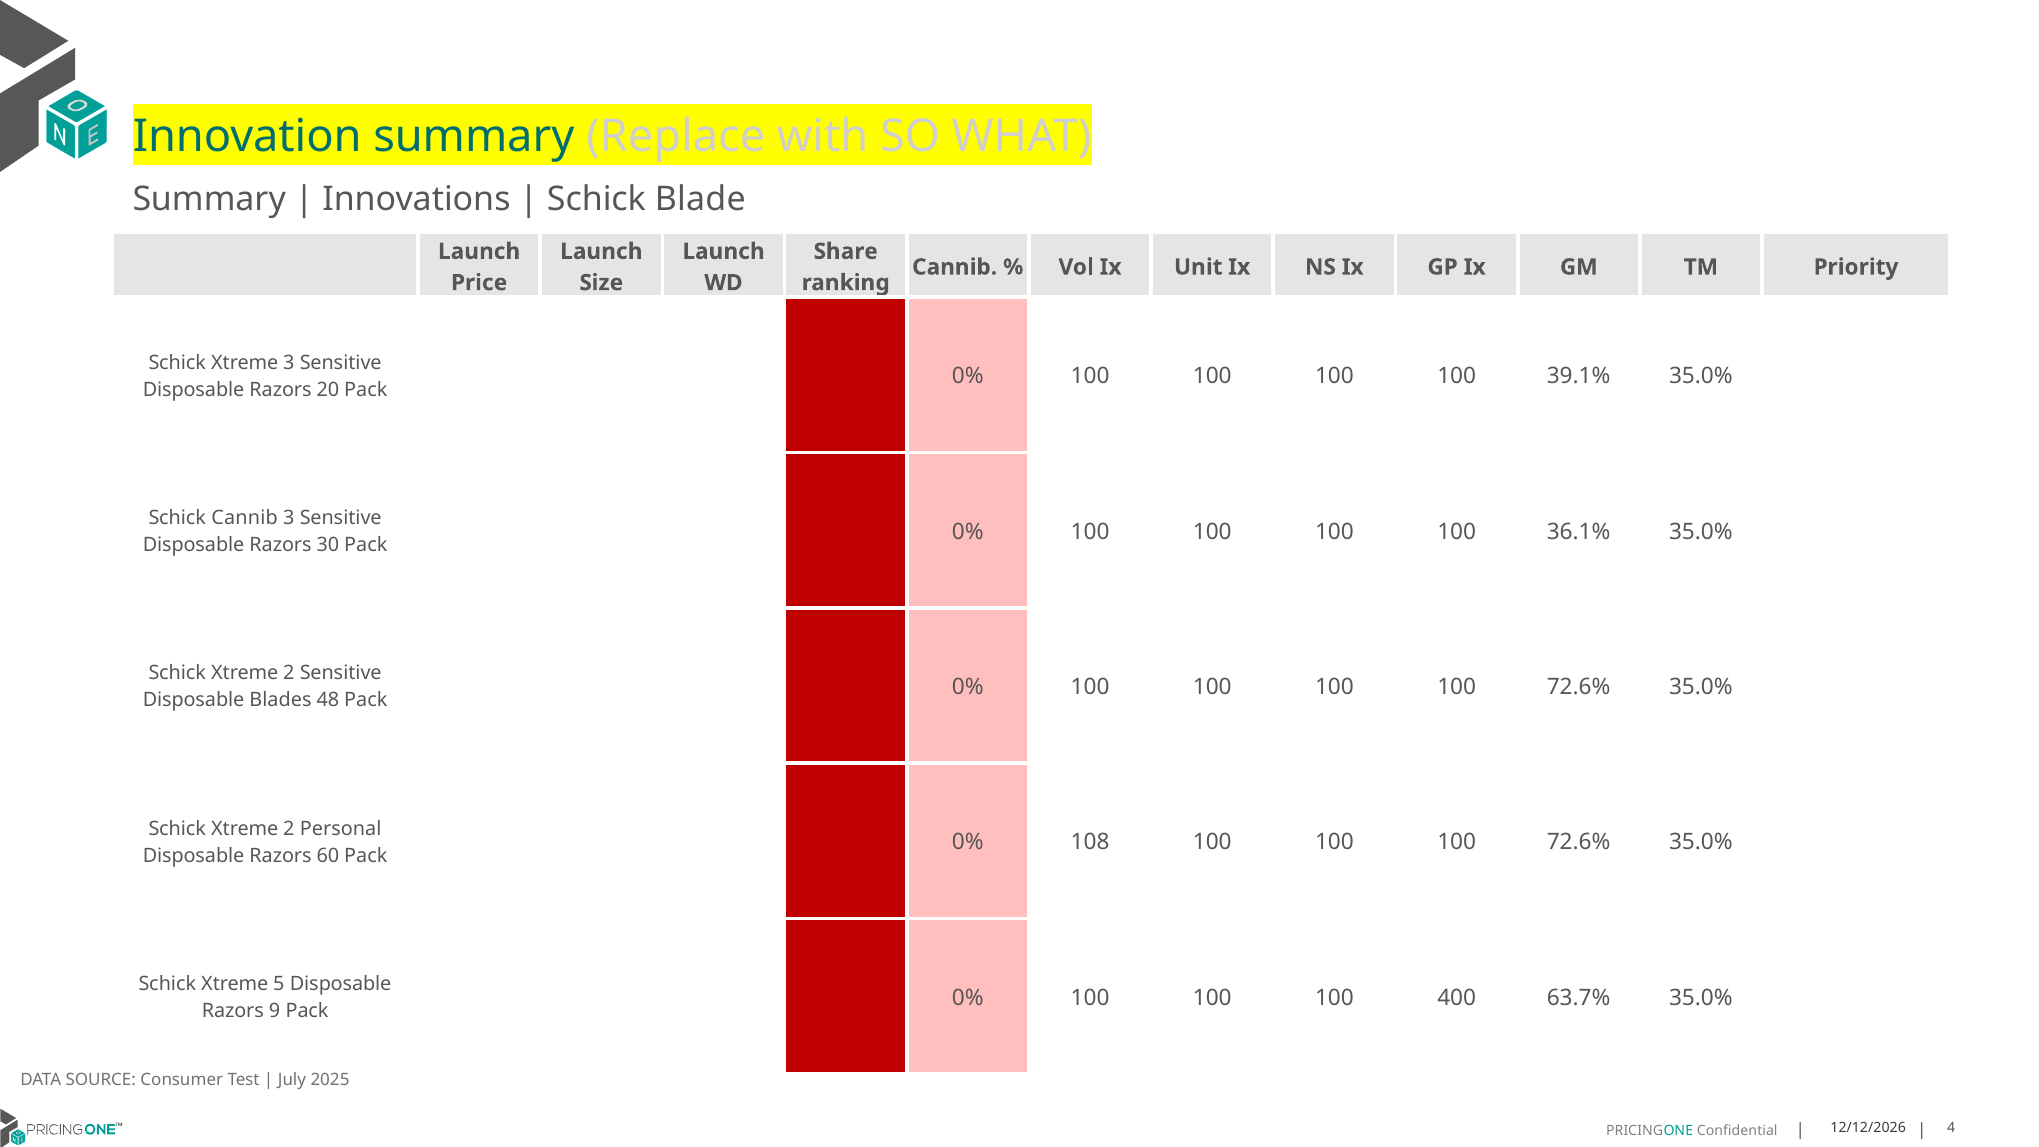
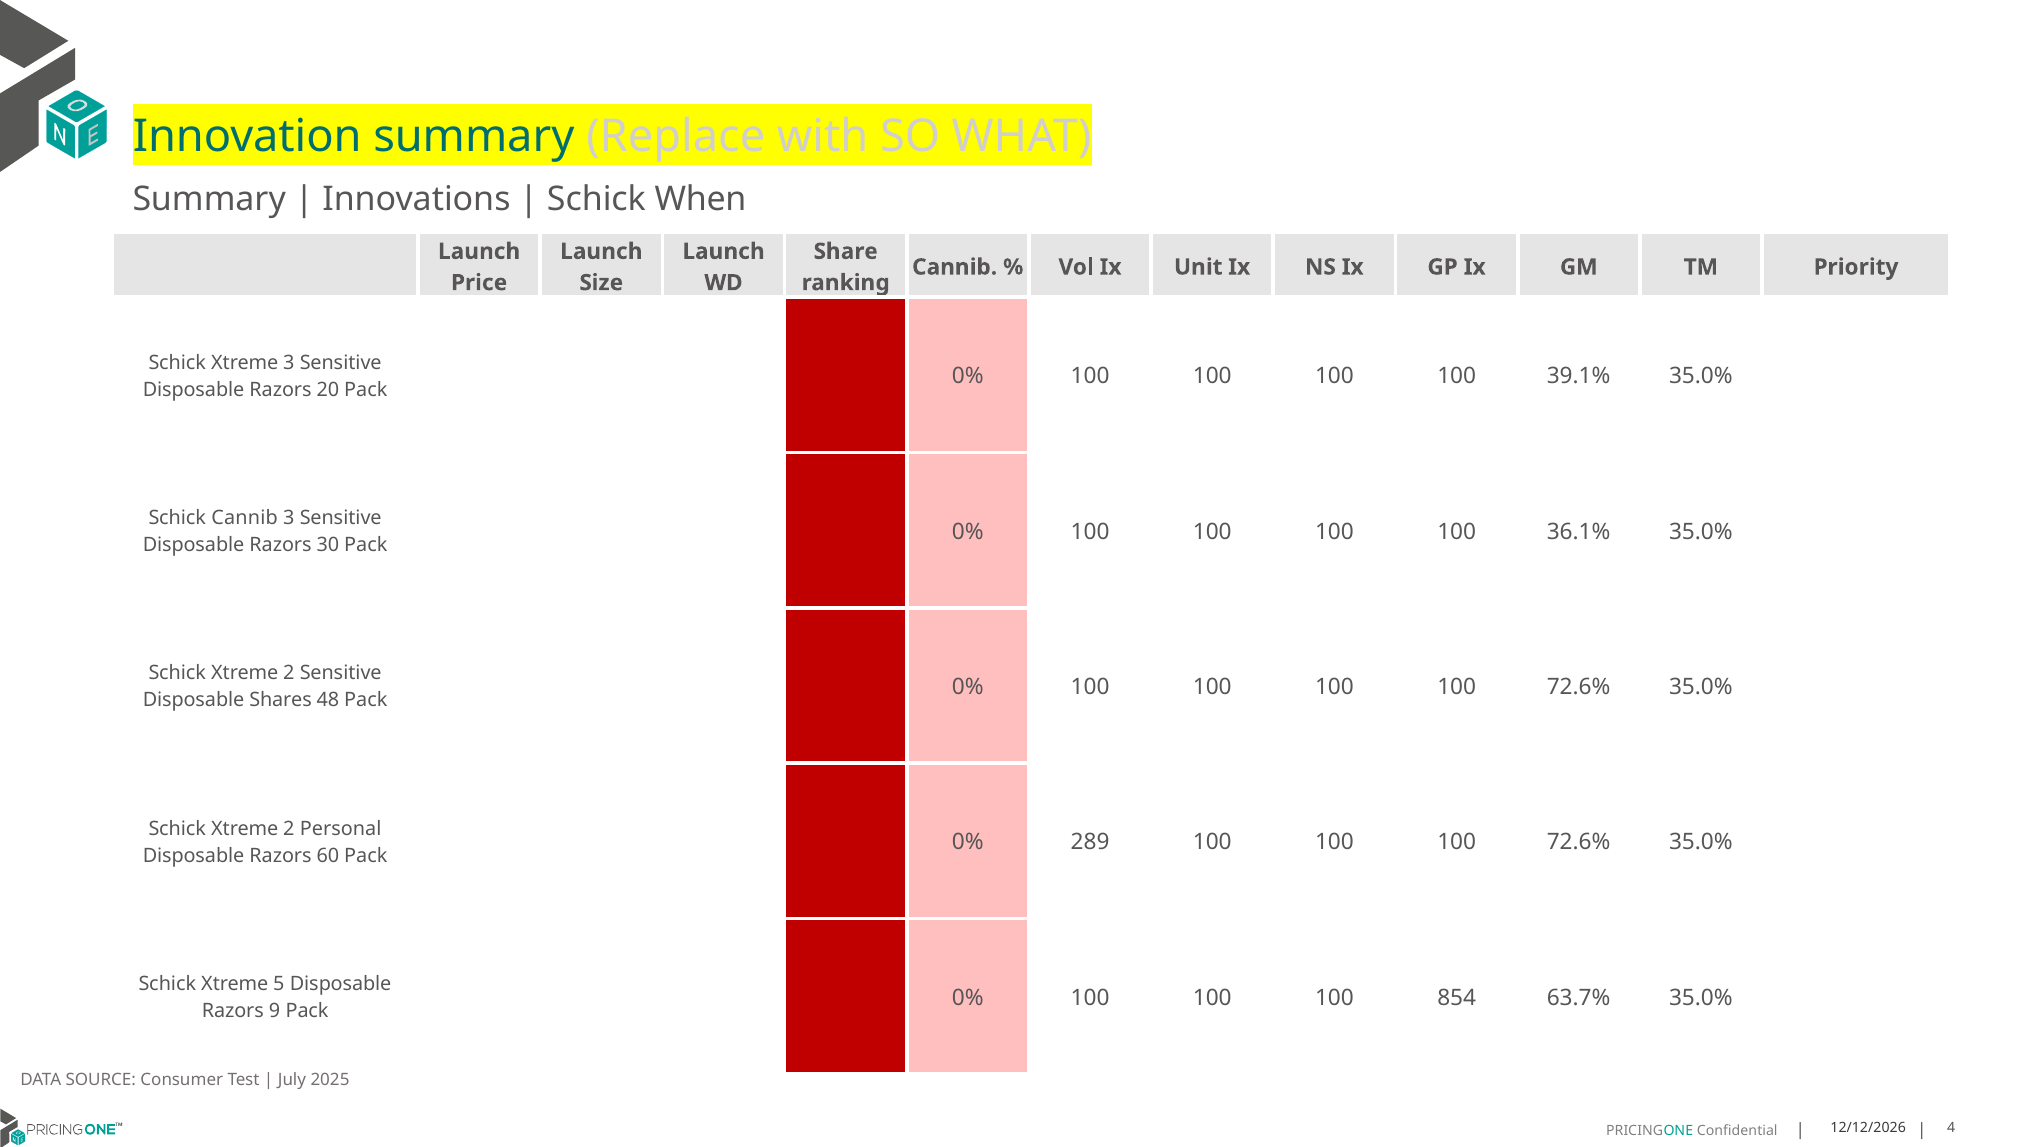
Blade: Blade -> When
Blades: Blades -> Shares
108: 108 -> 289
400: 400 -> 854
